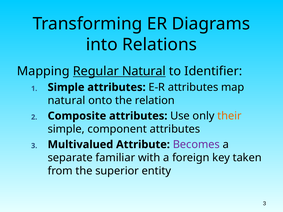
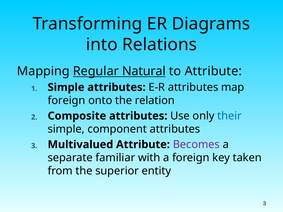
to Identifier: Identifier -> Attribute
natural at (66, 101): natural -> foreign
their colour: orange -> blue
